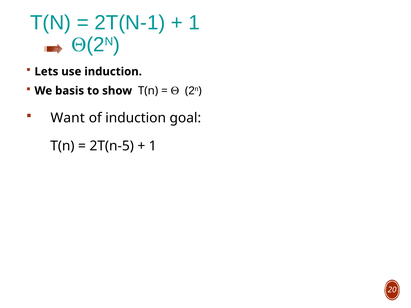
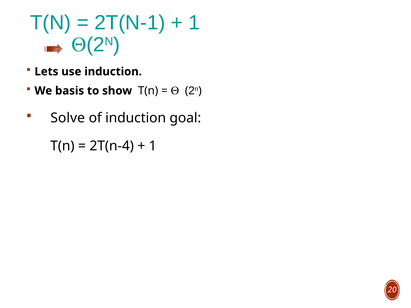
Want: Want -> Solve
2T(n-5: 2T(n-5 -> 2T(n-4
